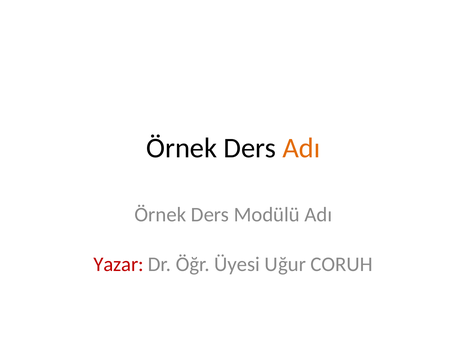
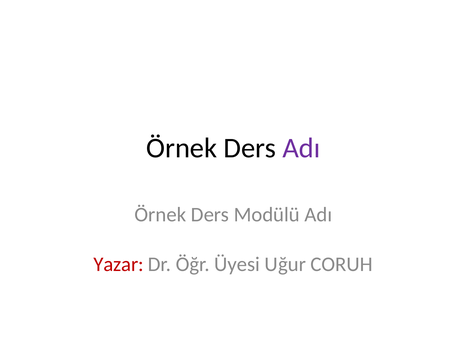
Adı at (301, 148) colour: orange -> purple
